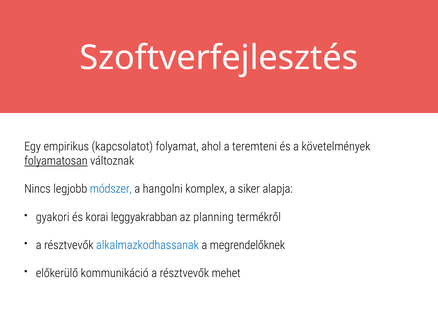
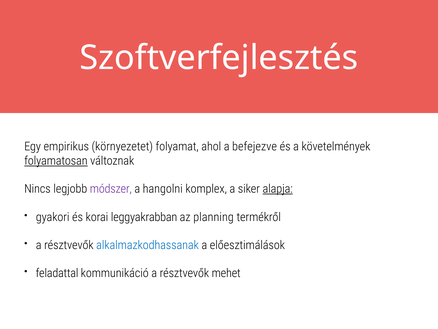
kapcsolatot: kapcsolatot -> környezetet
teremteni: teremteni -> befejezve
módszer colour: blue -> purple
alapja underline: none -> present
megrendelőknek: megrendelőknek -> előesztimálások
előkerülő: előkerülő -> feladattal
